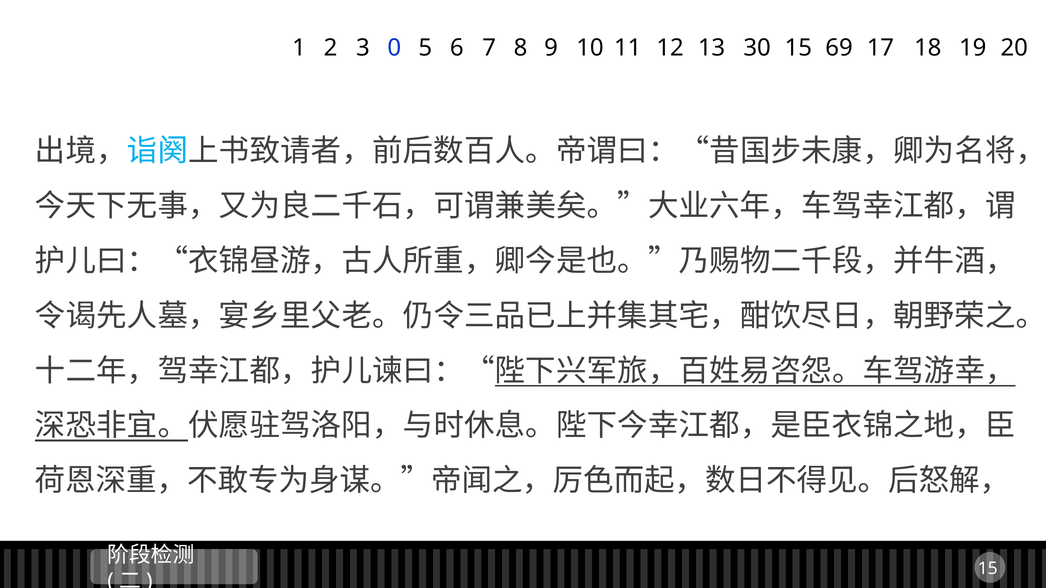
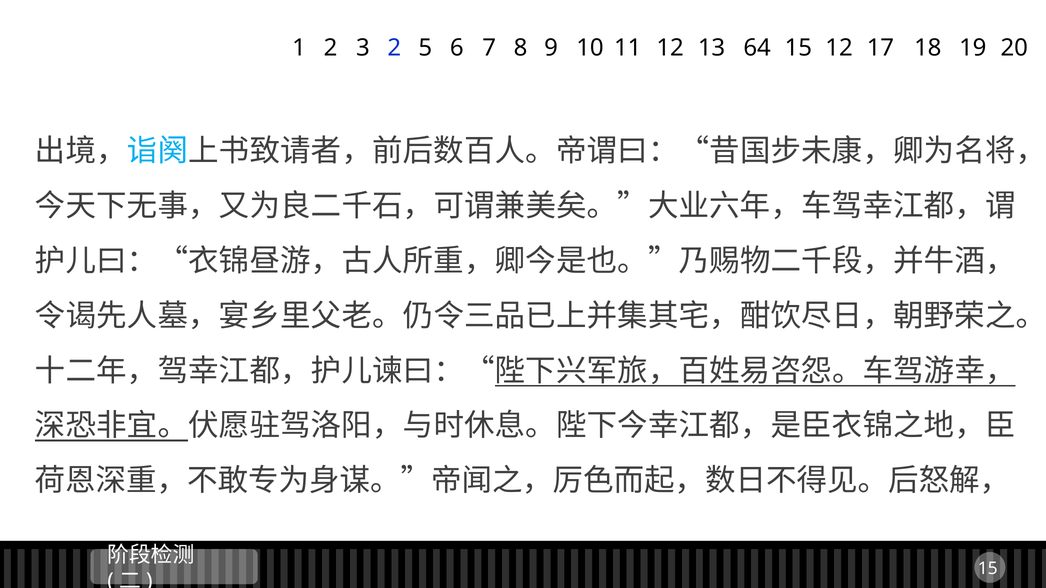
3 0: 0 -> 2
30: 30 -> 64
15 69: 69 -> 12
